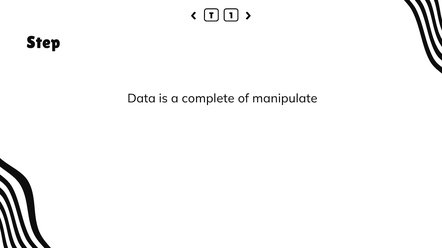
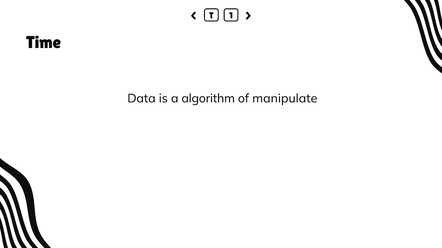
Step: Step -> Time
complete: complete -> algorithm
